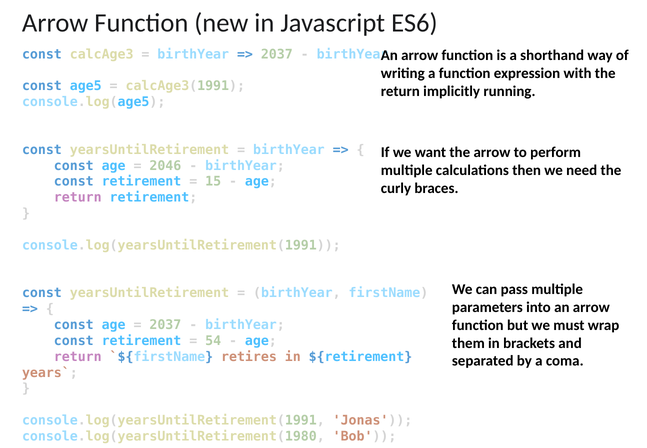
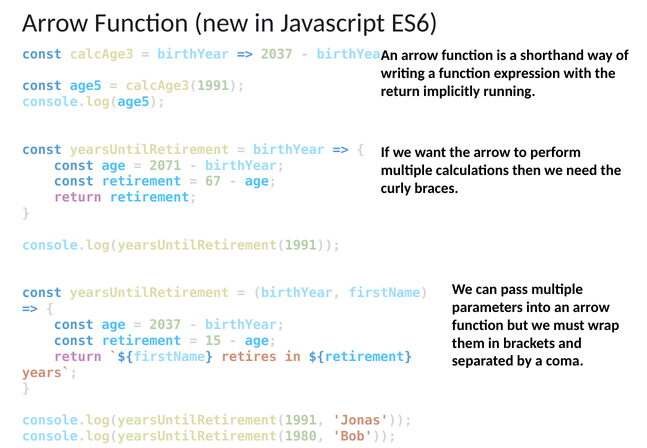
2046: 2046 -> 2071
15: 15 -> 67
54: 54 -> 15
